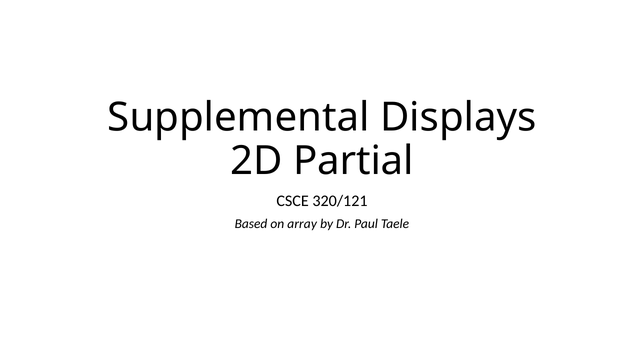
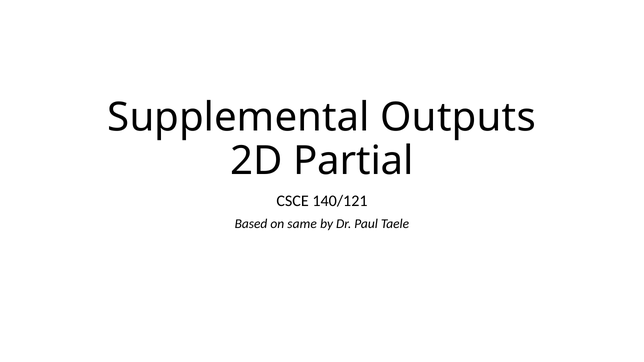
Displays: Displays -> Outputs
320/121: 320/121 -> 140/121
array: array -> same
